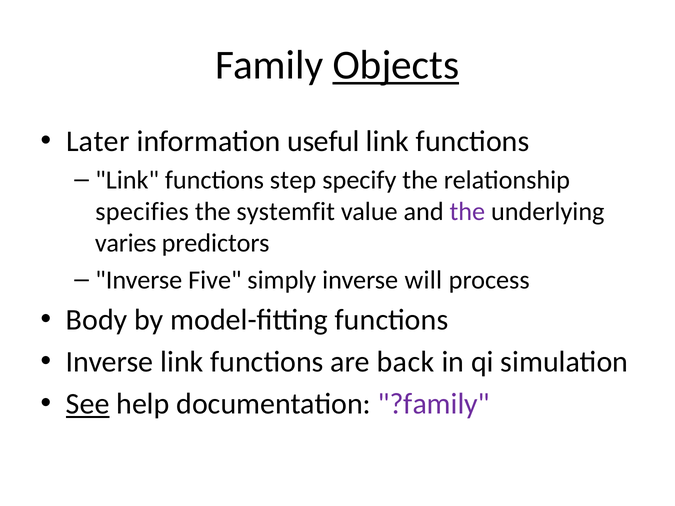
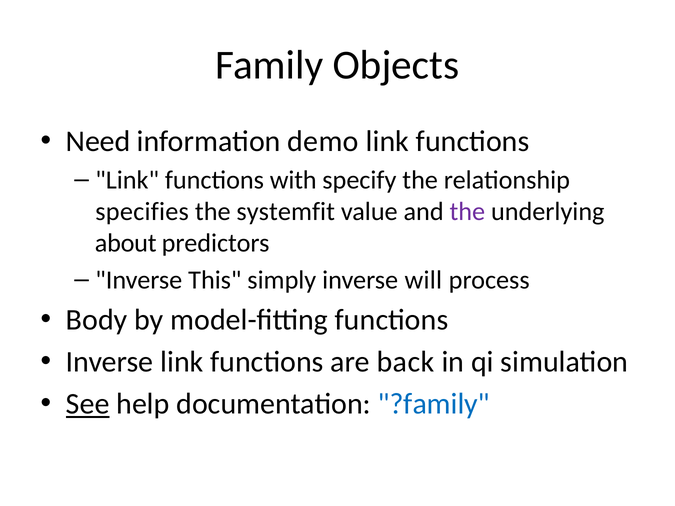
Objects underline: present -> none
Later: Later -> Need
useful: useful -> demo
step: step -> with
varies: varies -> about
Five: Five -> This
?family colour: purple -> blue
